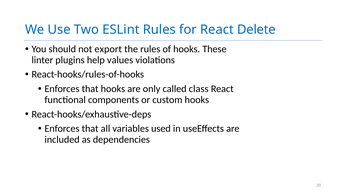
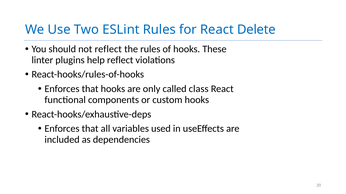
not export: export -> reflect
help values: values -> reflect
